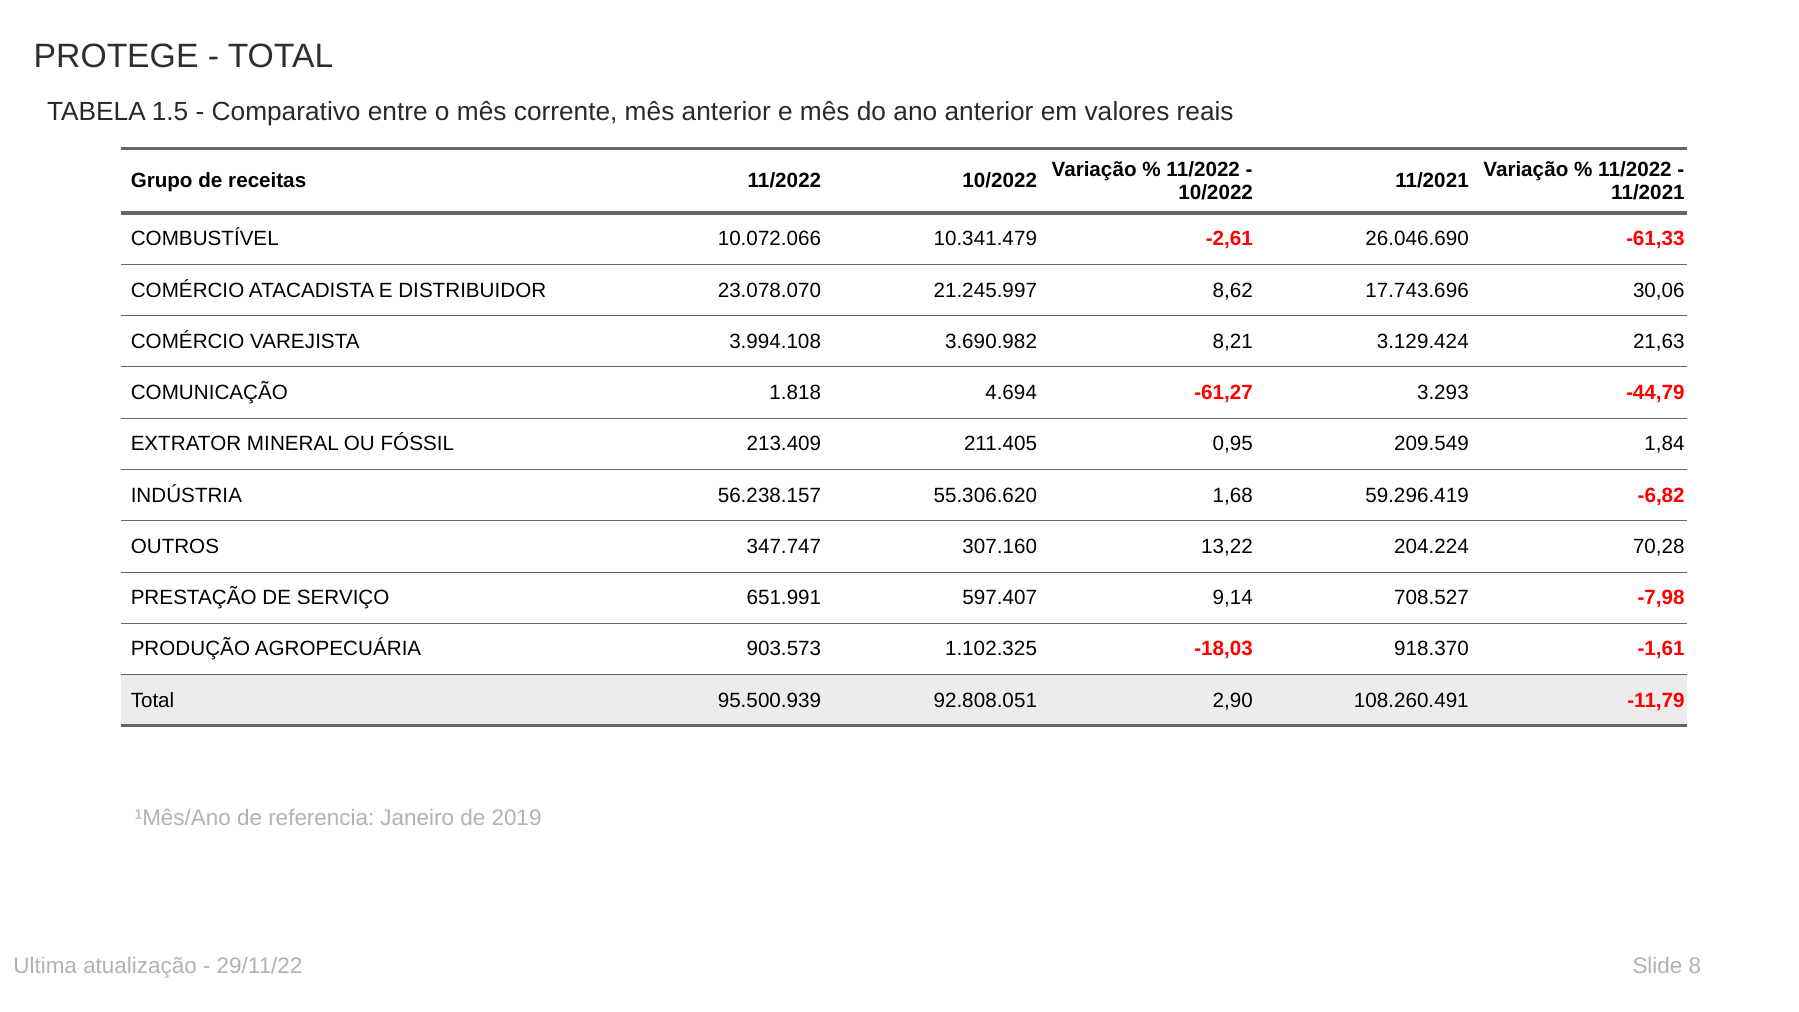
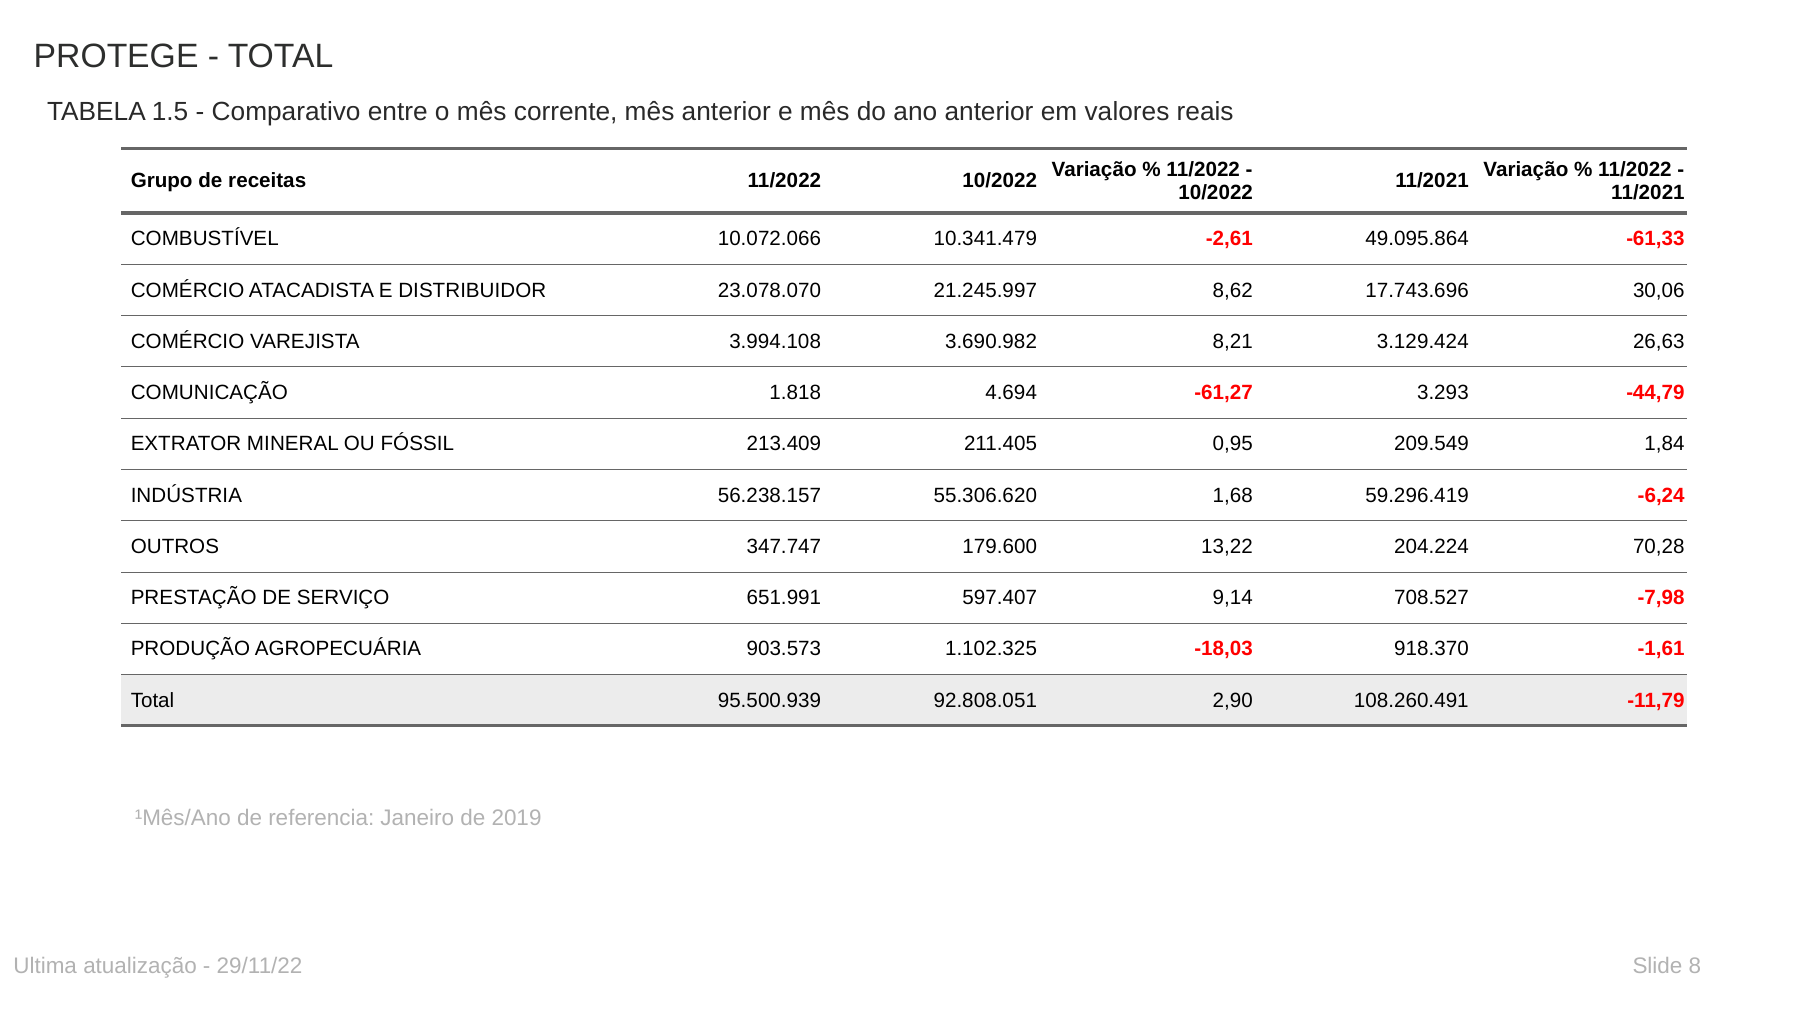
26.046.690: 26.046.690 -> 49.095.864
21,63: 21,63 -> 26,63
-6,82: -6,82 -> -6,24
307.160: 307.160 -> 179.600
